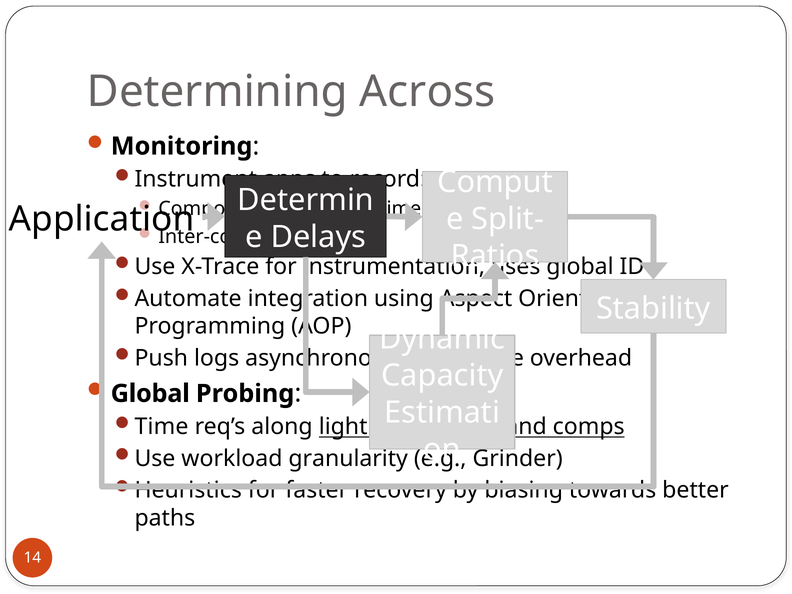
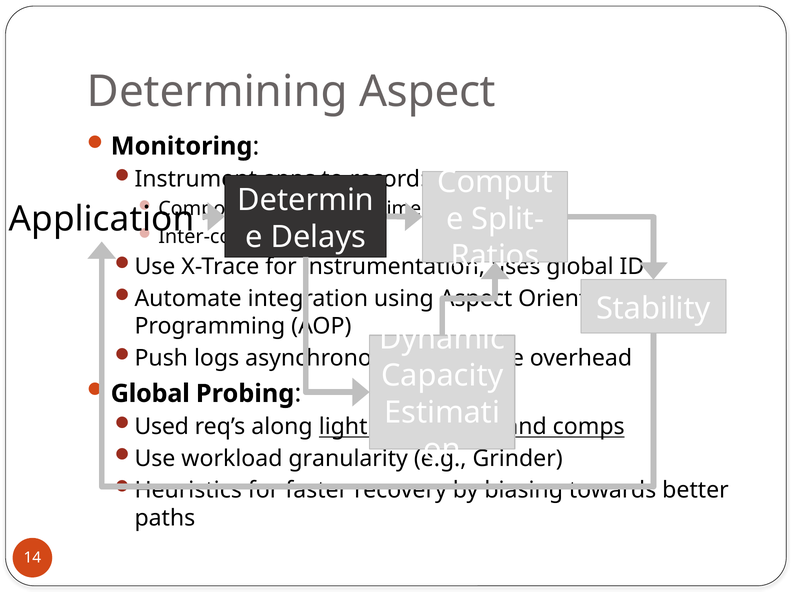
Determining Across: Across -> Aspect
Time at (161, 427): Time -> Used
